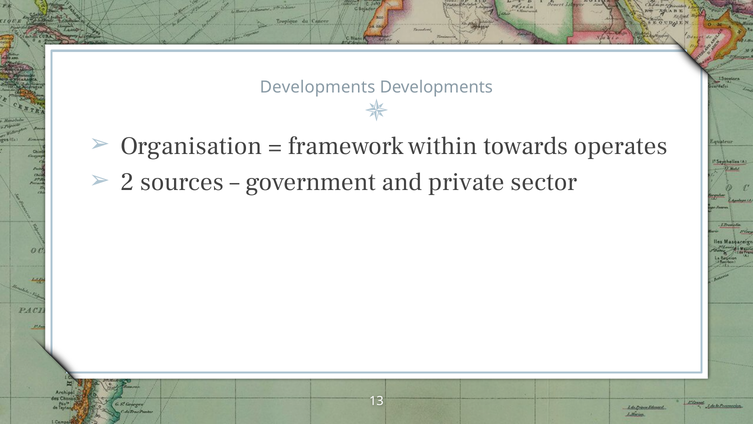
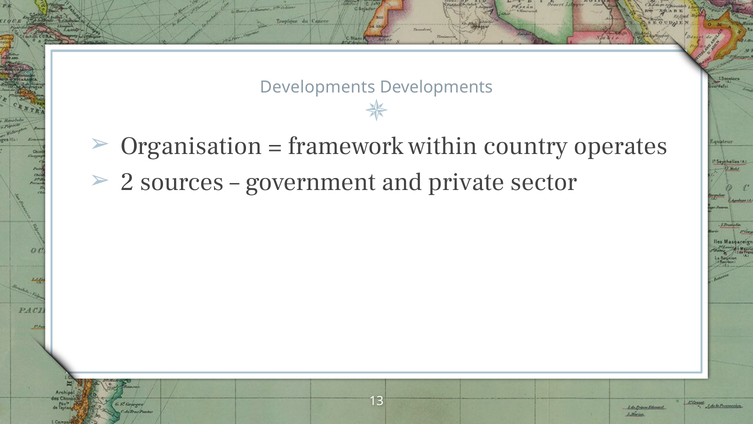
towards: towards -> country
